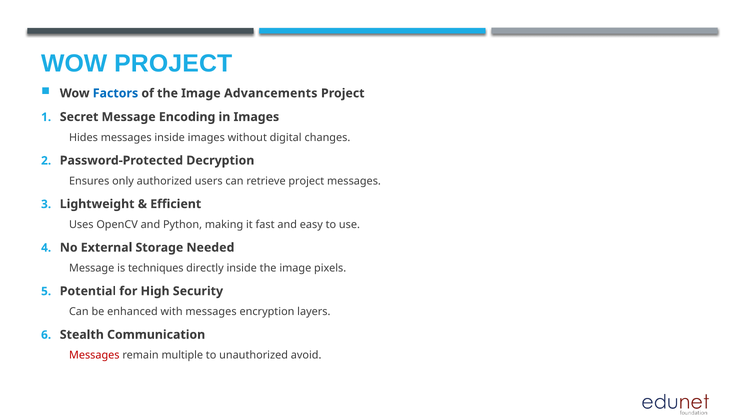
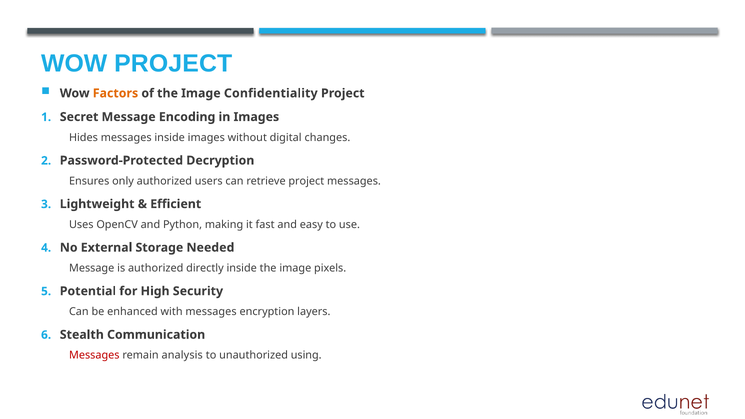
Factors colour: blue -> orange
Advancements: Advancements -> Confidentiality
is techniques: techniques -> authorized
multiple: multiple -> analysis
avoid: avoid -> using
